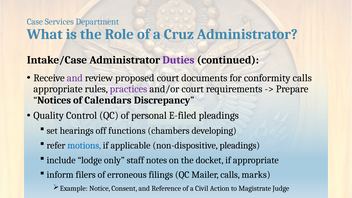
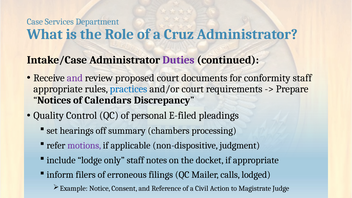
conformity calls: calls -> staff
practices colour: purple -> blue
functions: functions -> summary
developing: developing -> processing
motions colour: blue -> purple
non-dispositive pleadings: pleadings -> judgment
marks: marks -> lodged
